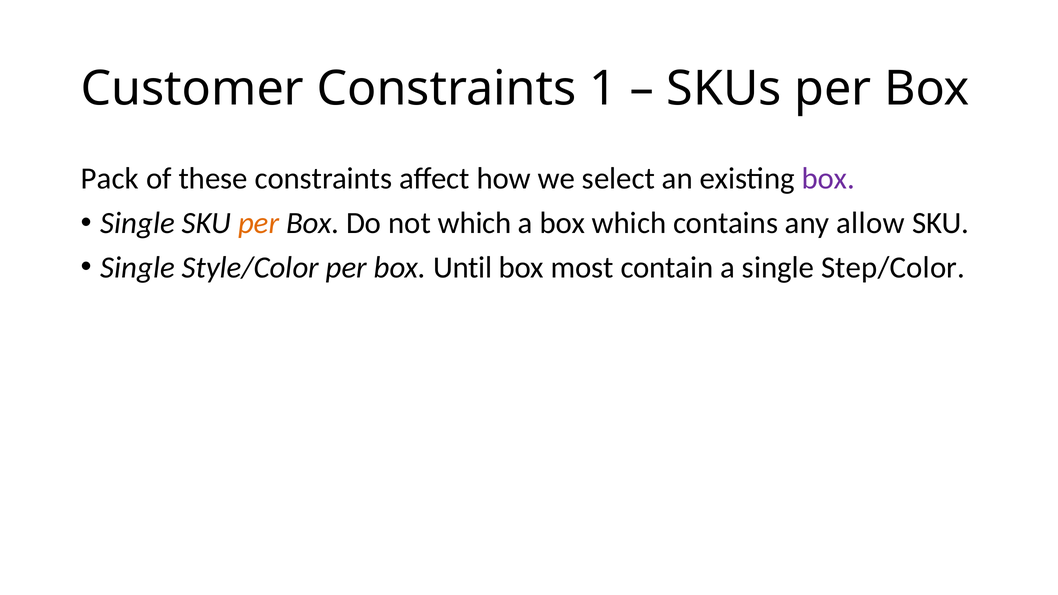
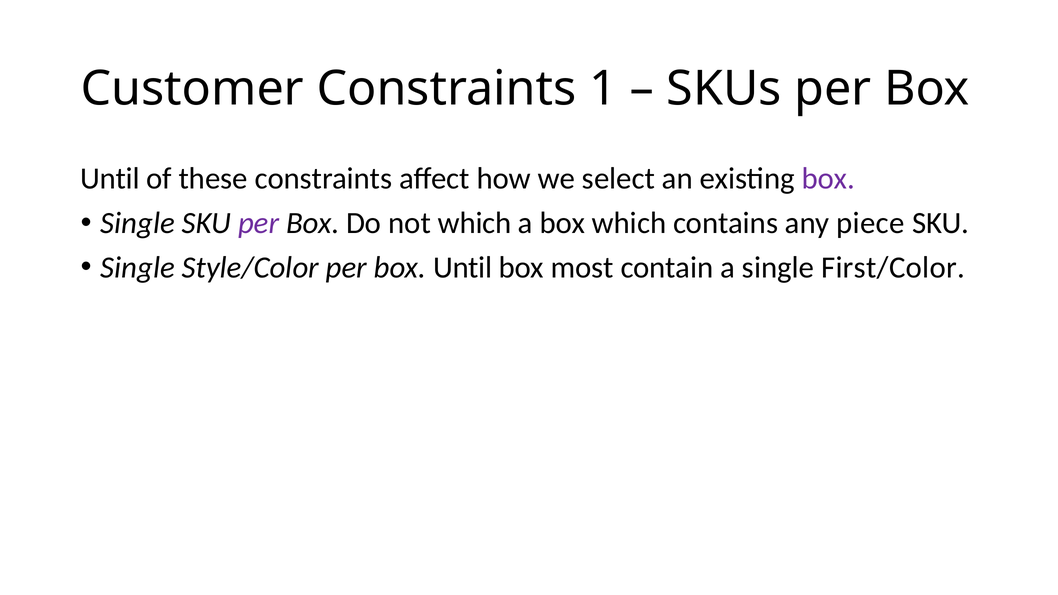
Pack at (110, 179): Pack -> Until
per at (259, 223) colour: orange -> purple
allow: allow -> piece
Step/Color: Step/Color -> First/Color
